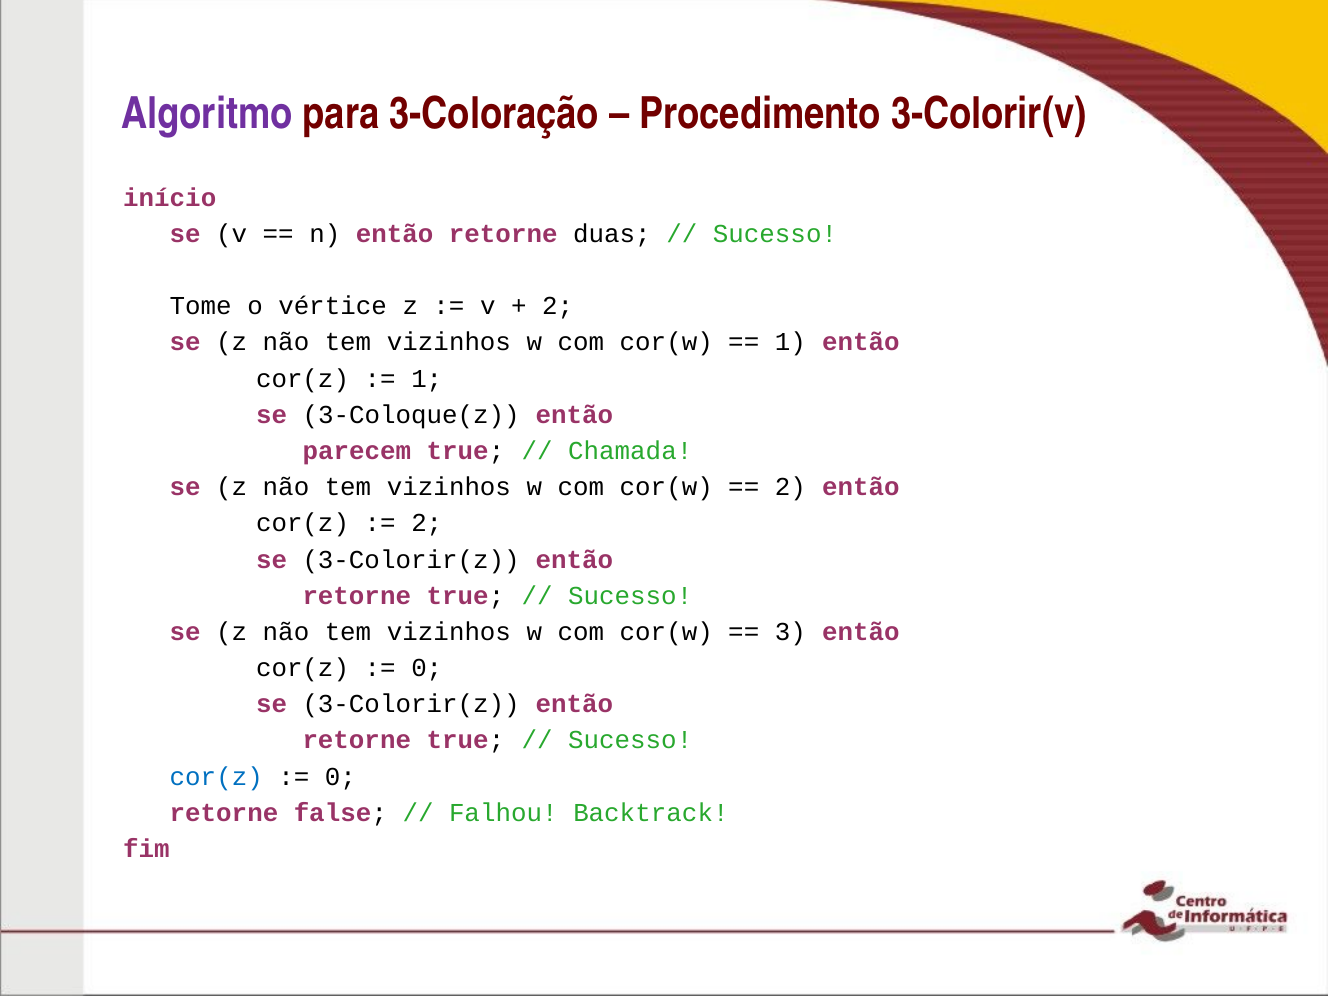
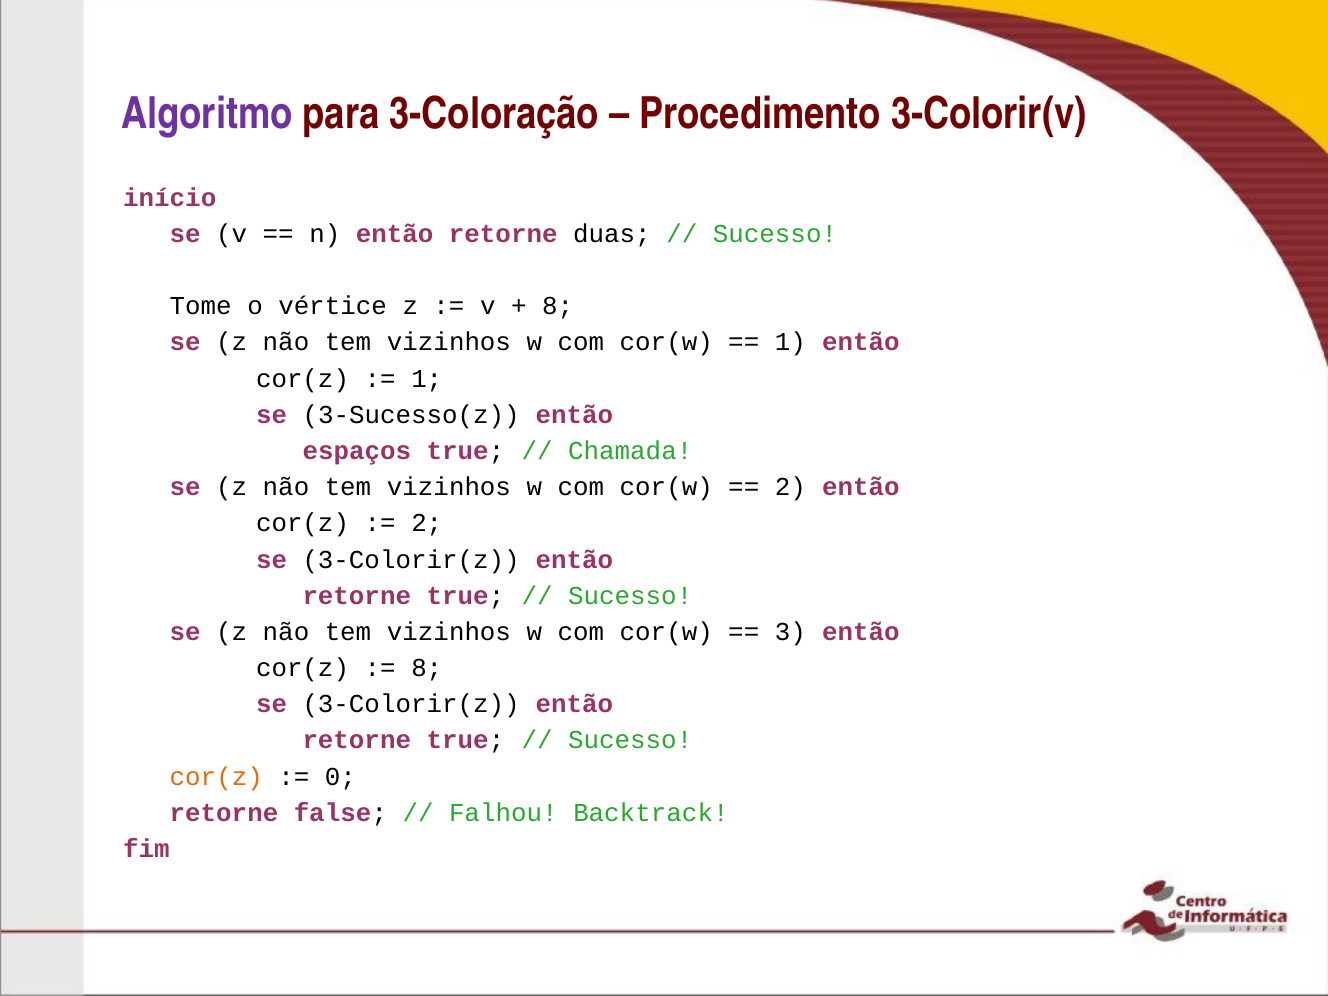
2 at (558, 306): 2 -> 8
3-Coloque(z: 3-Coloque(z -> 3-Sucesso(z
parecem: parecem -> espaços
0 at (427, 668): 0 -> 8
cor(z at (216, 777) colour: blue -> orange
